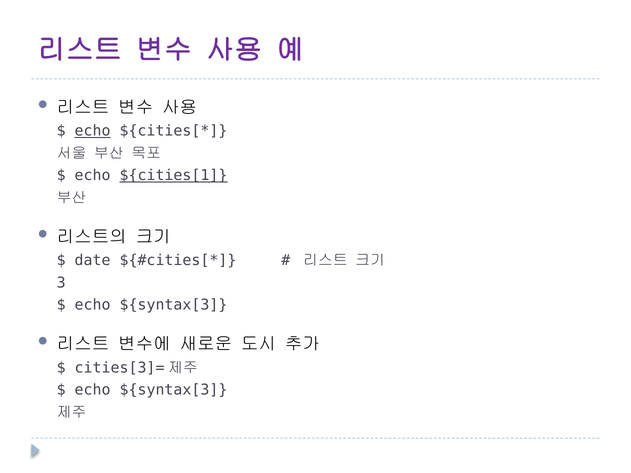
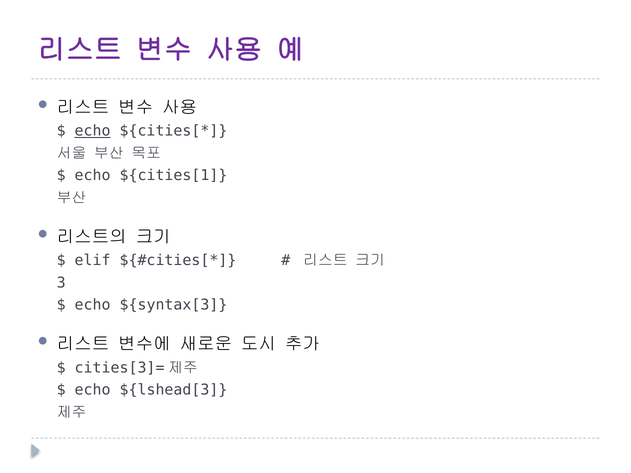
${cities[1 underline: present -> none
date: date -> elif
${syntax[3 at (173, 390): ${syntax[3 -> ${lshead[3
